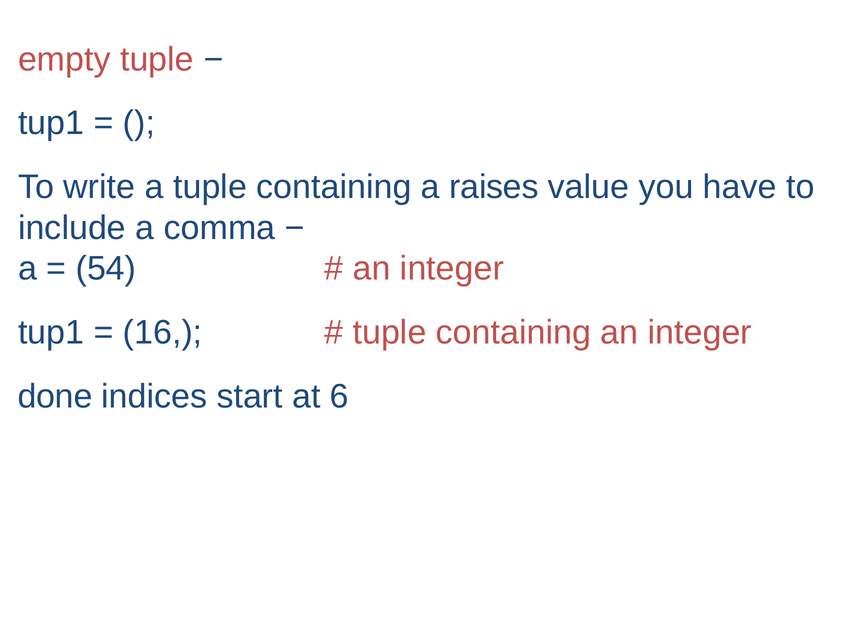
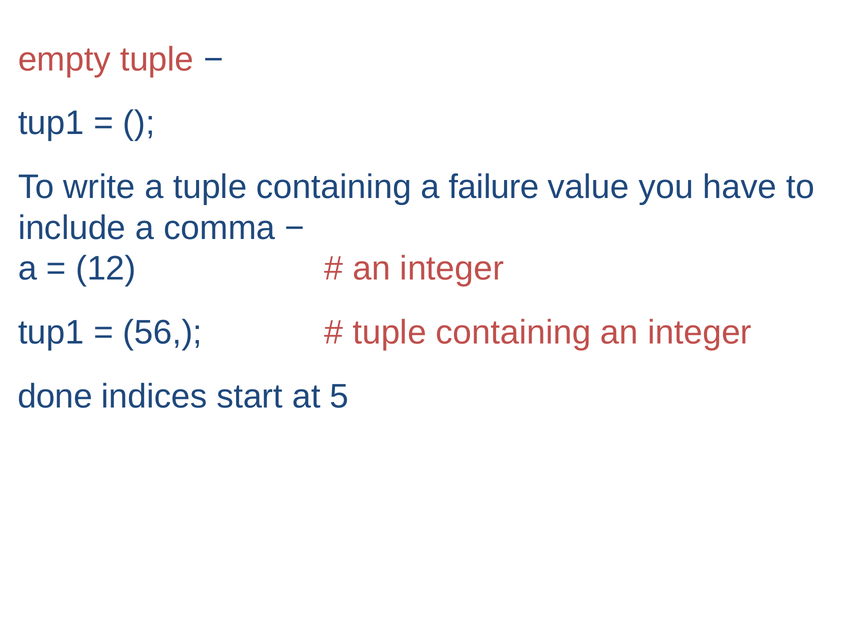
raises: raises -> failure
54: 54 -> 12
16: 16 -> 56
6: 6 -> 5
